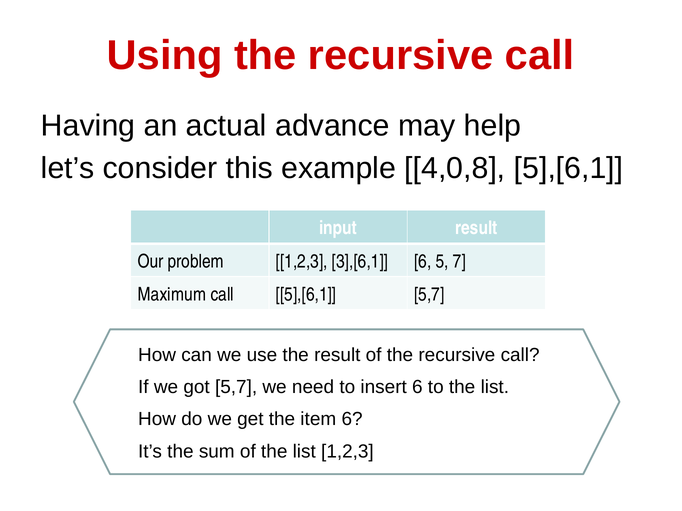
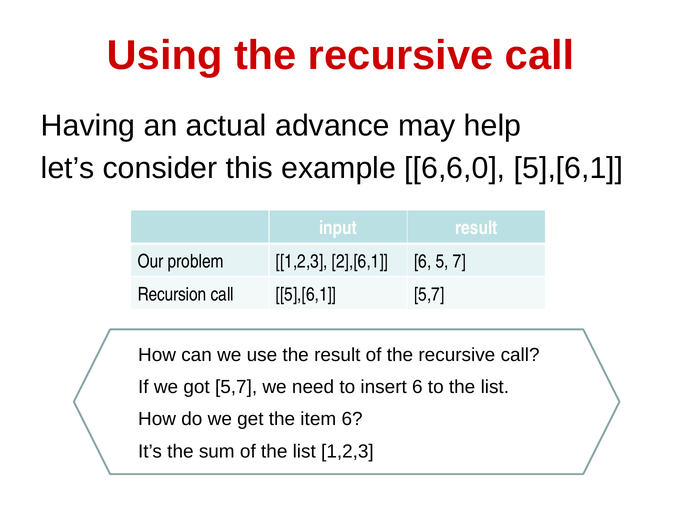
4,0,8: 4,0,8 -> 6,6,0
3],[6,1: 3],[6,1 -> 2],[6,1
Maximum: Maximum -> Recursion
